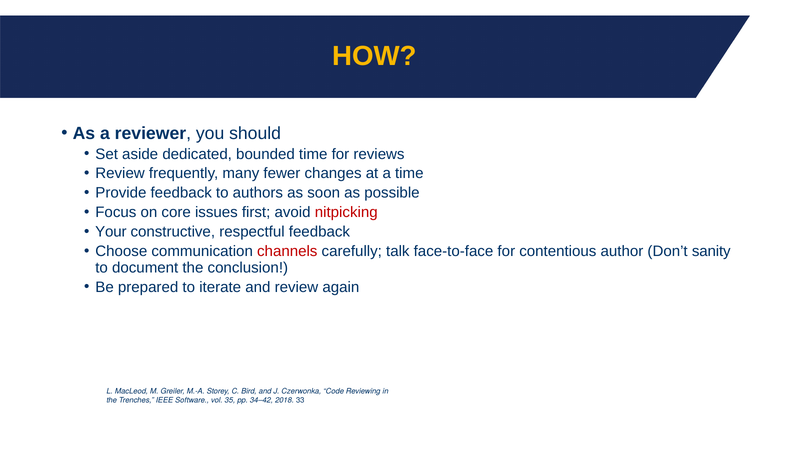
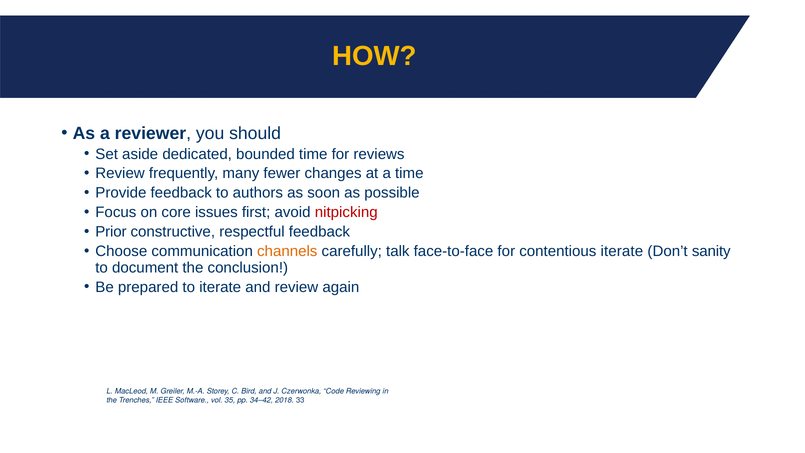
Your: Your -> Prior
channels colour: red -> orange
contentious author: author -> iterate
